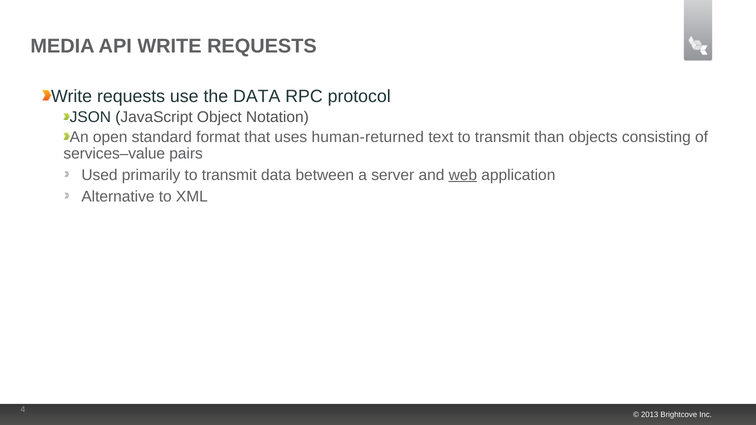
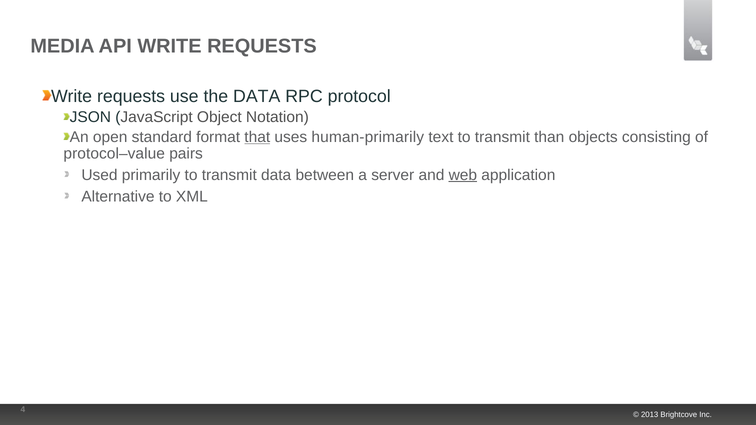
that underline: none -> present
human-returned: human-returned -> human-primarily
services–value: services–value -> protocol–value
